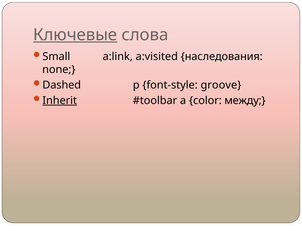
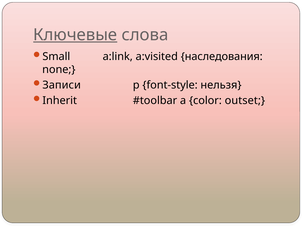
Dashed: Dashed -> Записи
groove: groove -> нельзя
Inherit underline: present -> none
между: между -> outset
